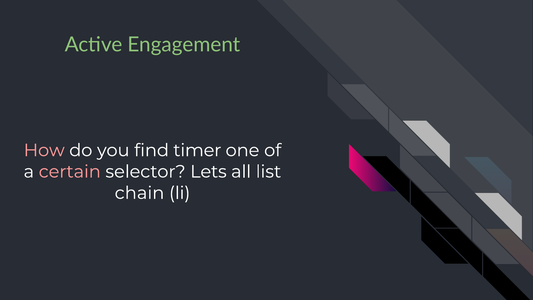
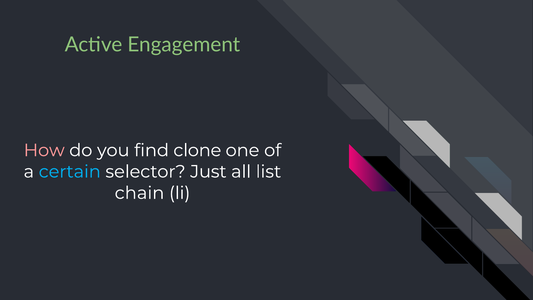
timer: timer -> clone
certain colour: pink -> light blue
Lets: Lets -> Just
